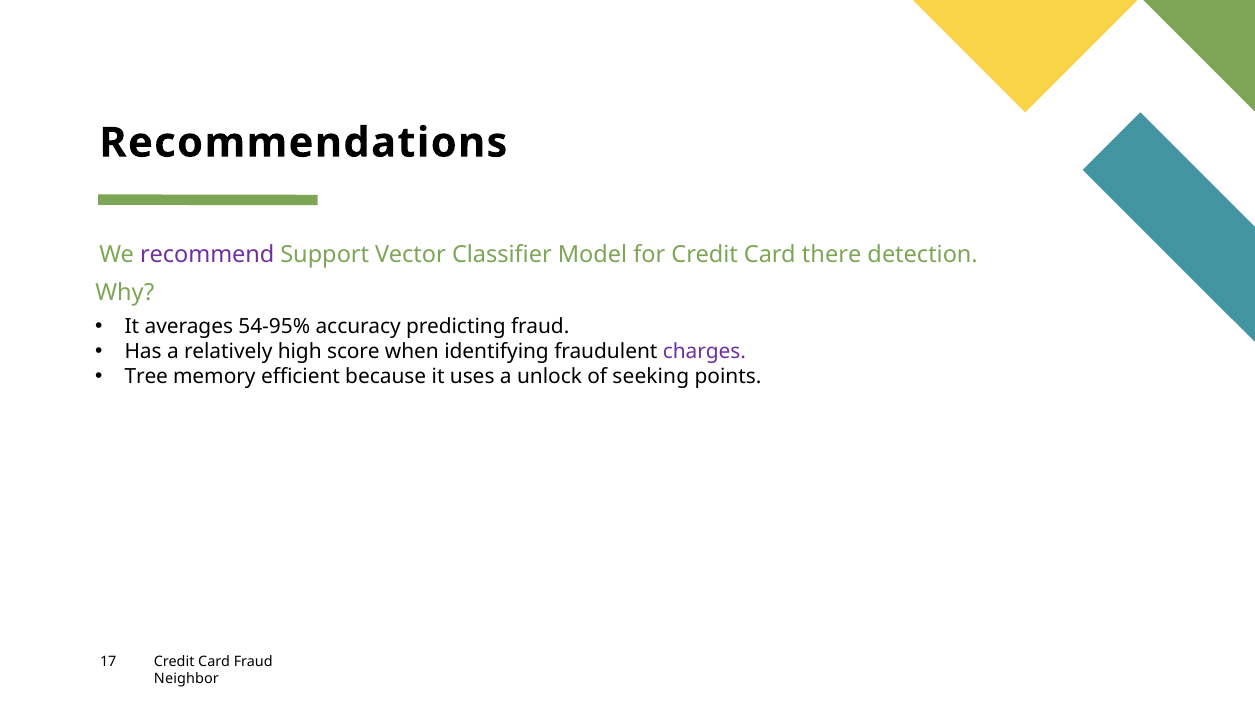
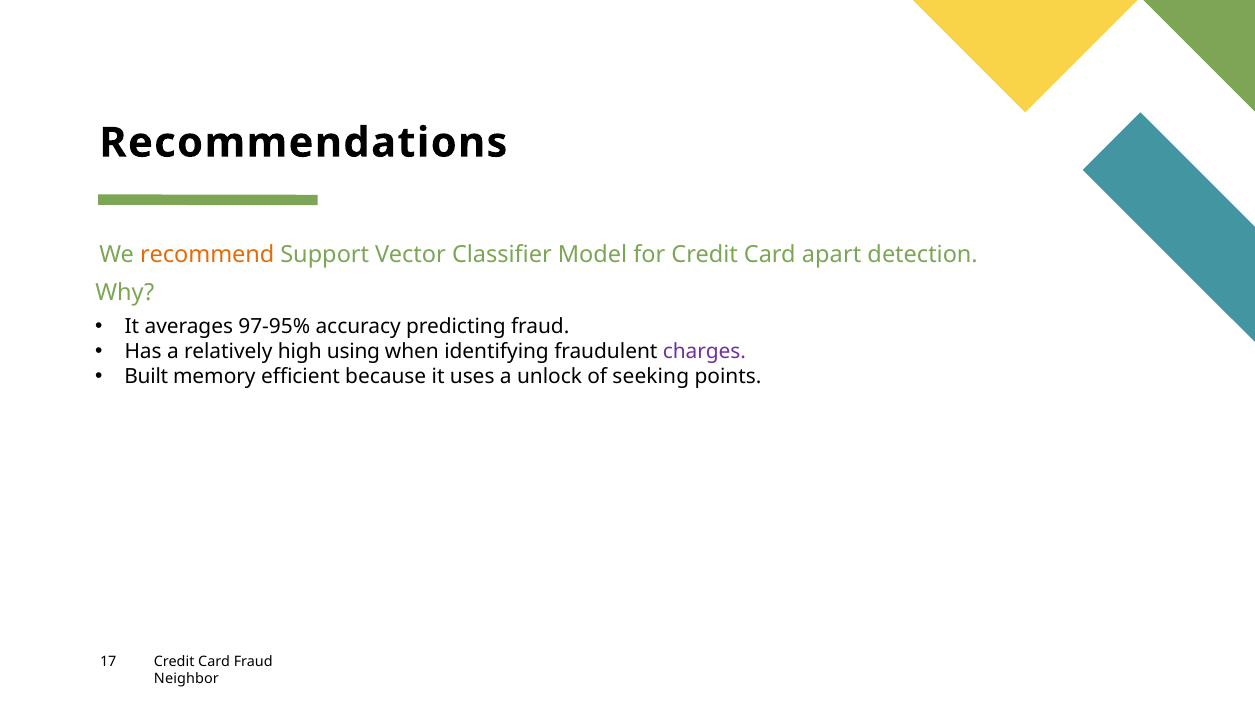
recommend colour: purple -> orange
there: there -> apart
54-95%: 54-95% -> 97-95%
score: score -> using
Tree: Tree -> Built
